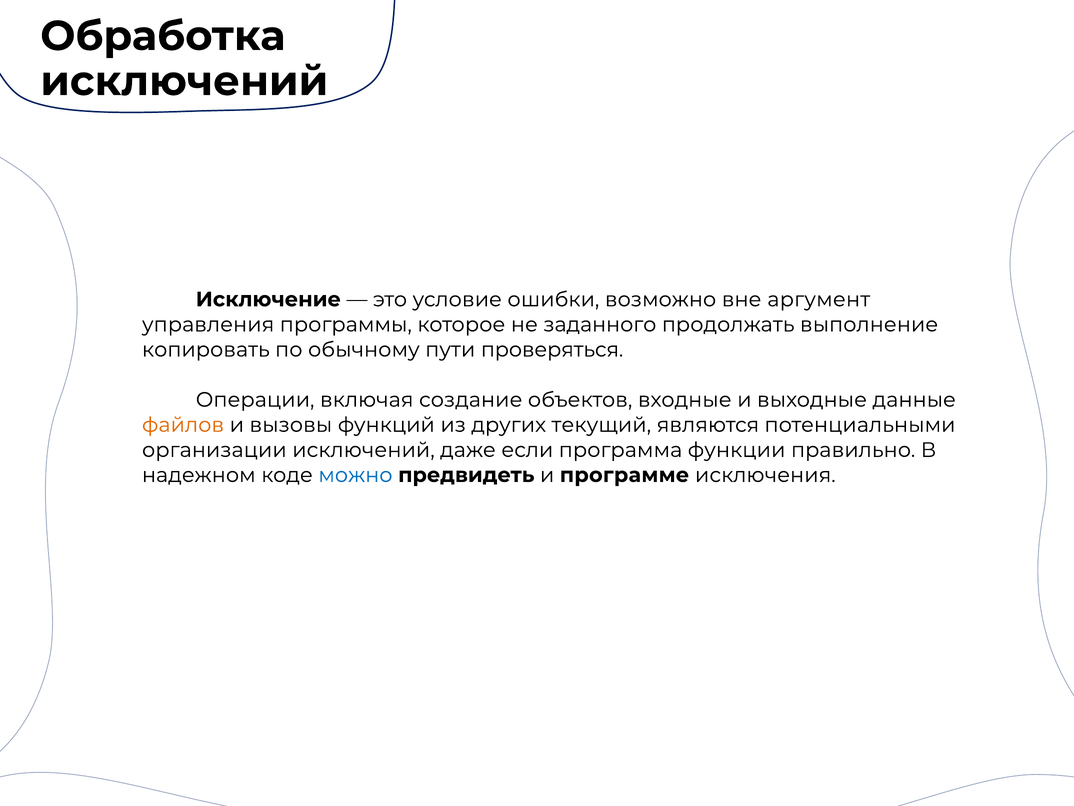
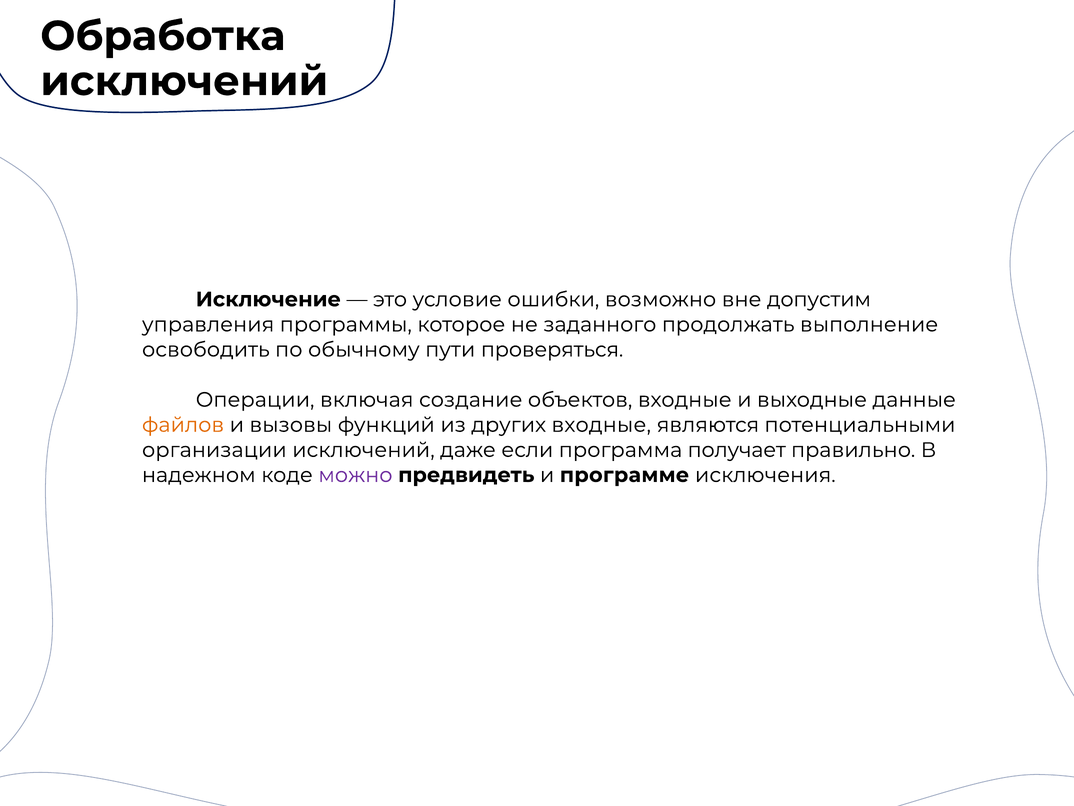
аргумент: аргумент -> допустим
копировать: копировать -> освободить
других текущий: текущий -> входные
функции: функции -> получает
можно colour: blue -> purple
